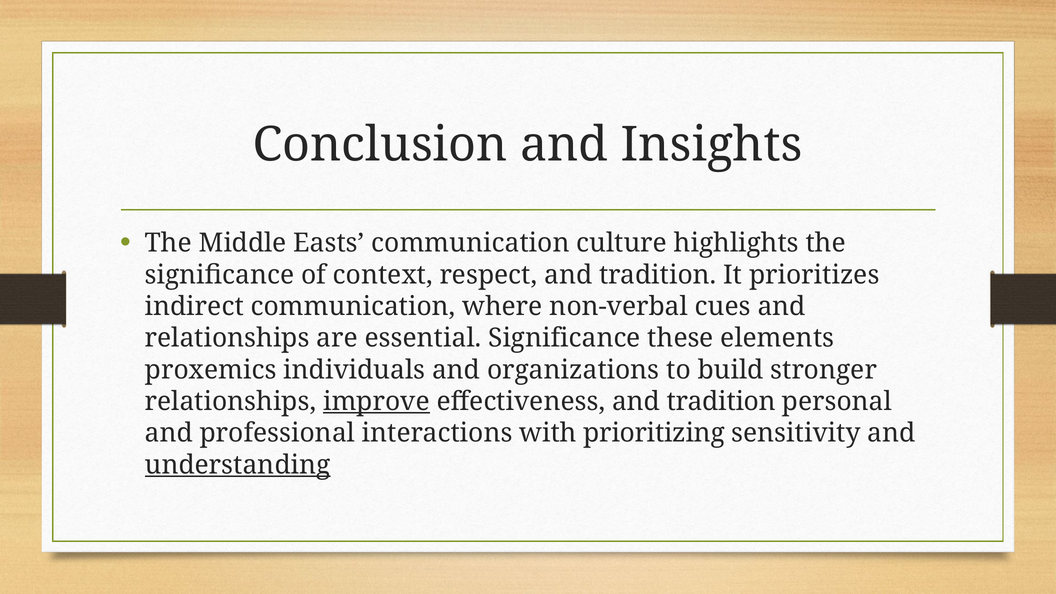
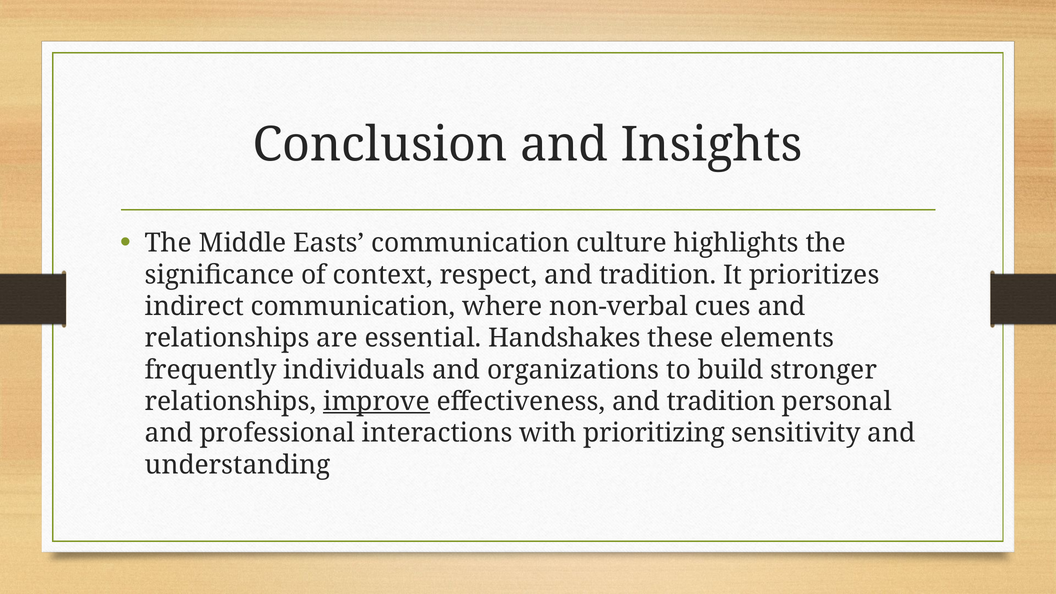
essential Significance: Significance -> Handshakes
proxemics: proxemics -> frequently
understanding underline: present -> none
